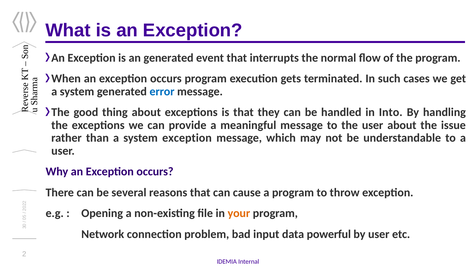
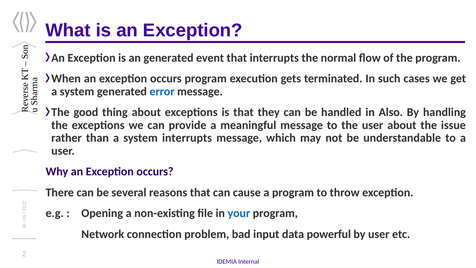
Into: Into -> Also
system exception: exception -> interrupts
your colour: orange -> blue
